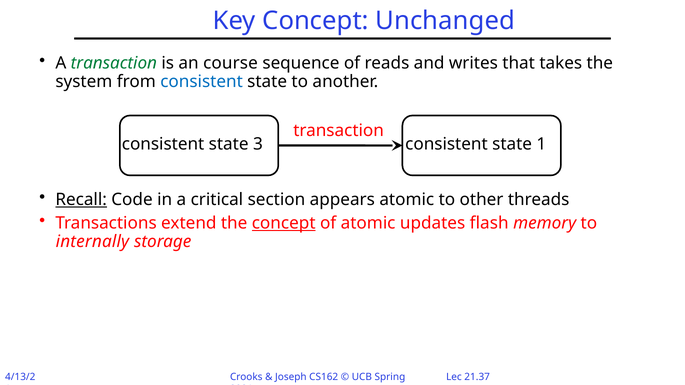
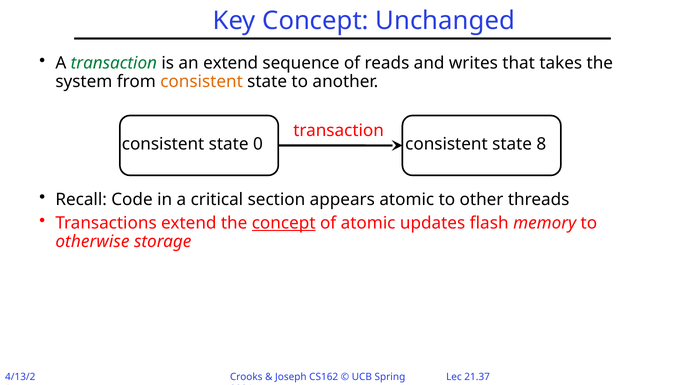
an course: course -> extend
consistent at (202, 82) colour: blue -> orange
3: 3 -> 0
state 1: 1 -> 8
Recall underline: present -> none
internally: internally -> otherwise
